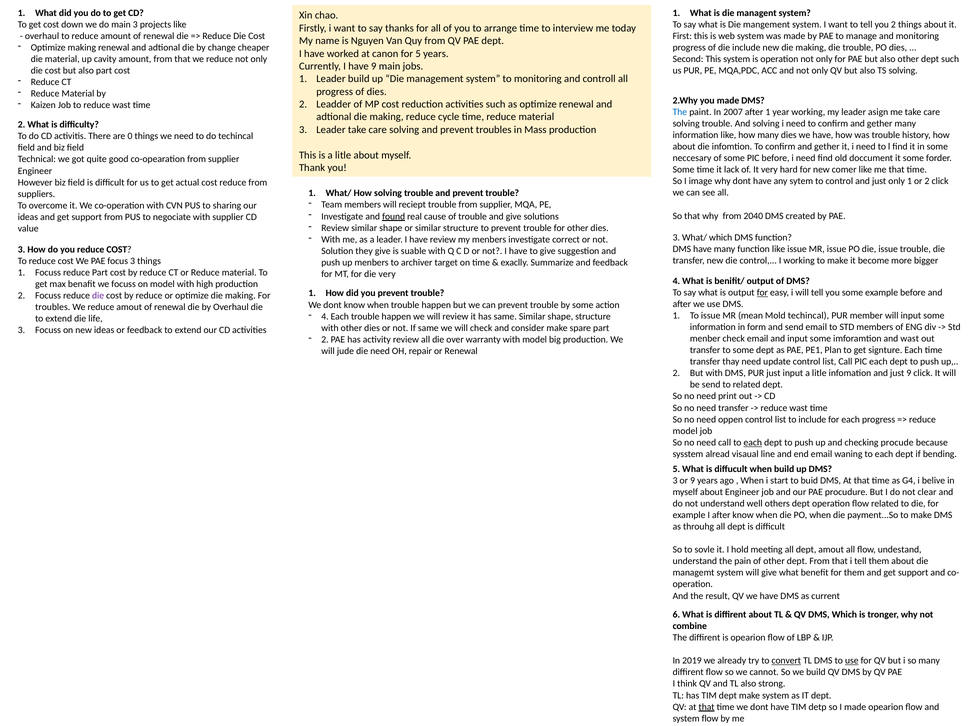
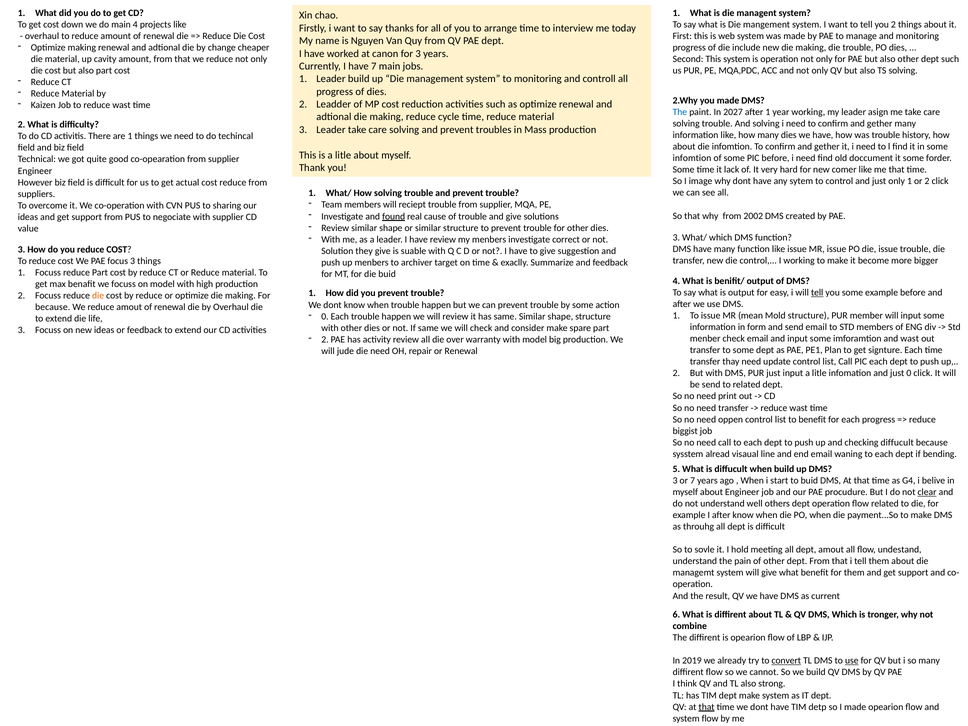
main 3: 3 -> 4
for 5: 5 -> 3
have 9: 9 -> 7
2007: 2007 -> 2027
are 0: 0 -> 1
neccesary at (692, 158): neccesary -> infomtion
2040: 2040 -> 2002
die very: very -> buid
for at (762, 292) underline: present -> none
tell at (817, 292) underline: none -> present
die at (98, 296) colour: purple -> orange
troubles at (53, 307): troubles -> because
4 at (325, 316): 4 -> 0
Mold techincal: techincal -> structure
just 9: 9 -> 0
to include: include -> benefit
model at (685, 431): model -> biggist
each at (753, 442) underline: present -> none
checking procude: procude -> diffucult
or 9: 9 -> 7
clear underline: none -> present
